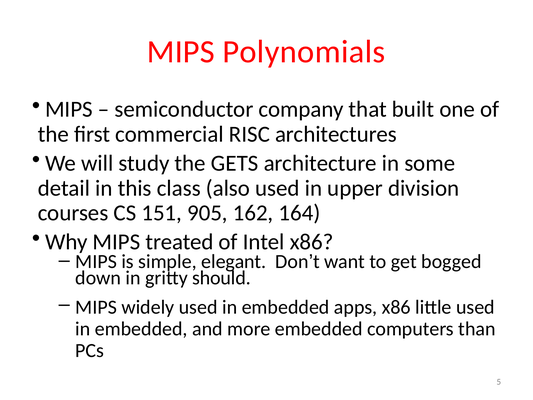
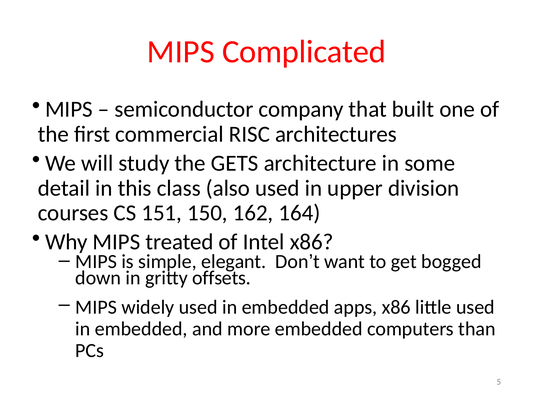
Polynomials: Polynomials -> Complicated
905: 905 -> 150
should: should -> offsets
